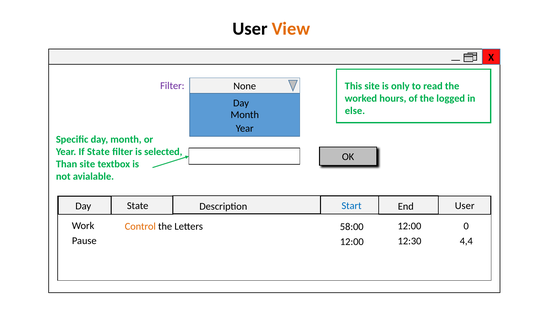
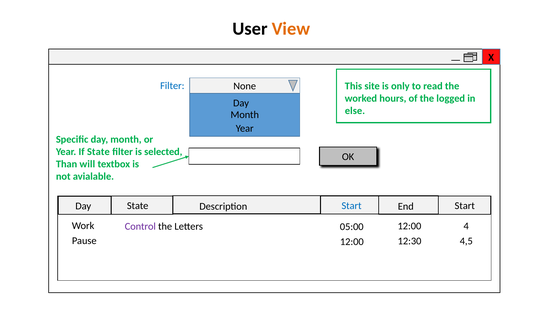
Filter at (172, 86) colour: purple -> blue
Than site: site -> will
End User: User -> Start
Control colour: orange -> purple
58:00: 58:00 -> 05:00
0: 0 -> 4
4,4: 4,4 -> 4,5
